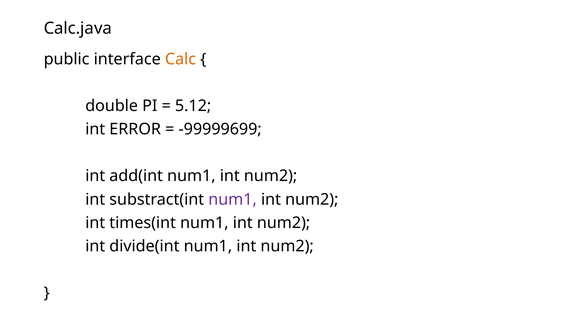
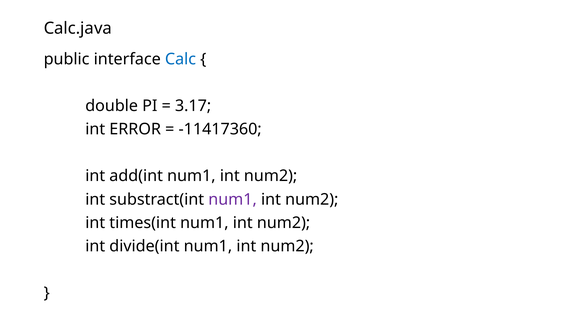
Calc colour: orange -> blue
5.12: 5.12 -> 3.17
-99999699: -99999699 -> -11417360
